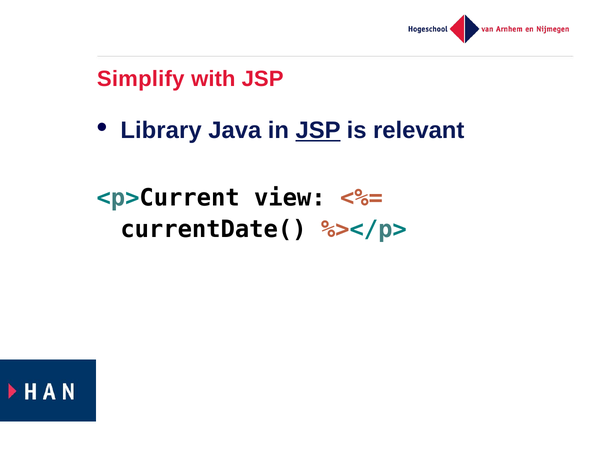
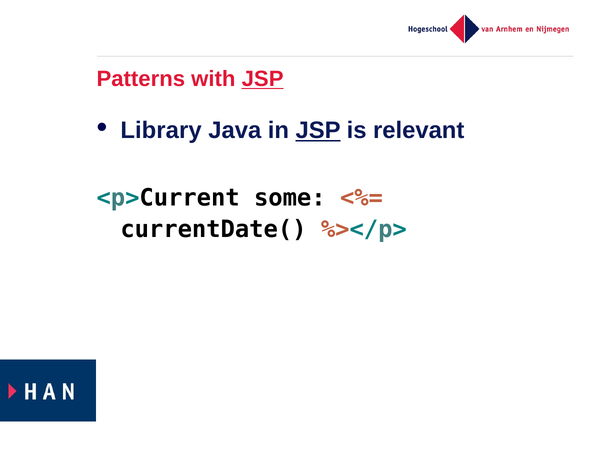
Simplify: Simplify -> Patterns
JSP at (263, 79) underline: none -> present
view: view -> some
